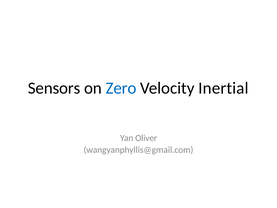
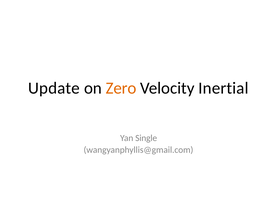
Sensors: Sensors -> Update
Zero colour: blue -> orange
Oliver: Oliver -> Single
